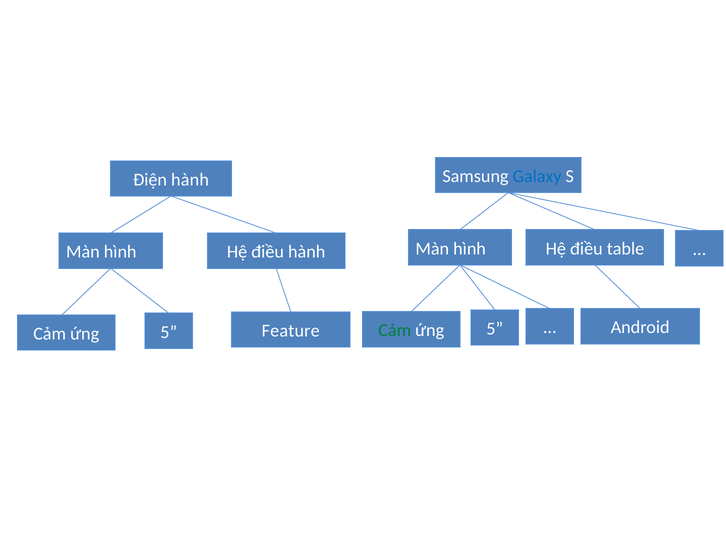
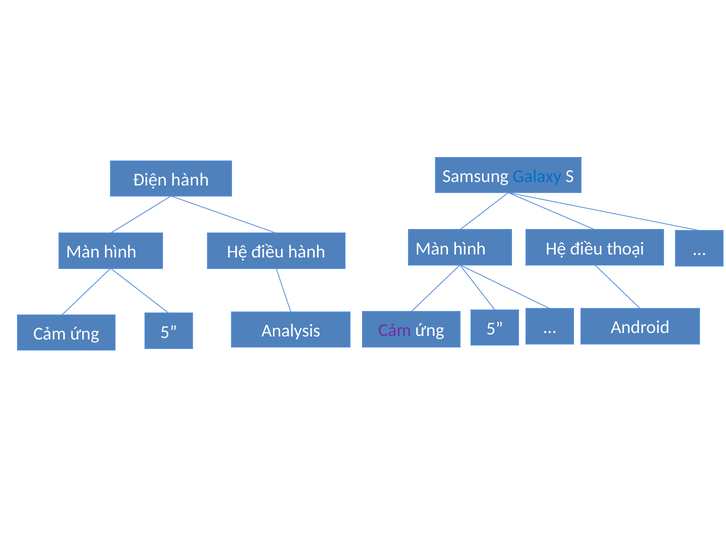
table: table -> thoại
Cảm at (395, 331) colour: green -> purple
Feature: Feature -> Analysis
